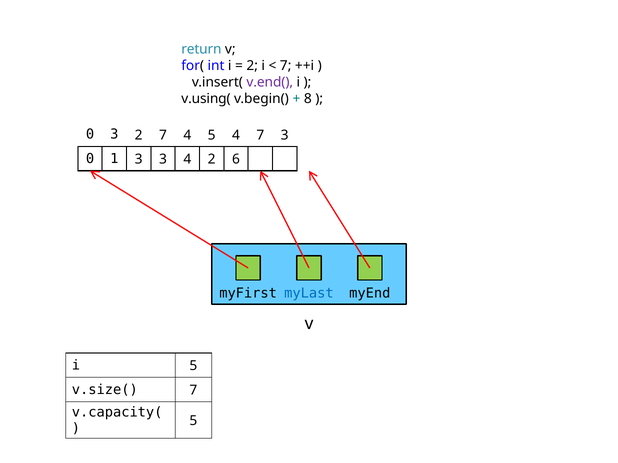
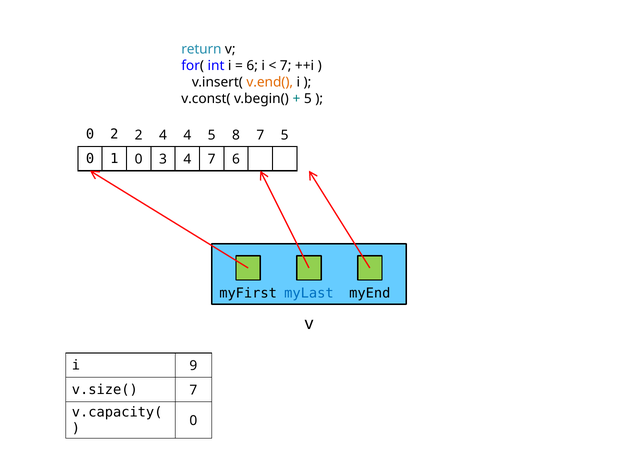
2 at (252, 66): 2 -> 6
v.end( colour: purple -> orange
v.using(: v.using( -> v.const(
8 at (308, 99): 8 -> 5
0 3: 3 -> 2
2 7: 7 -> 4
5 4: 4 -> 8
7 3: 3 -> 5
1 3: 3 -> 0
4 2: 2 -> 7
i 5: 5 -> 9
5 at (193, 421): 5 -> 0
